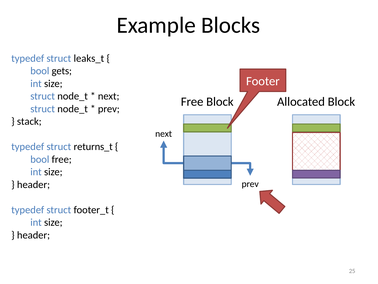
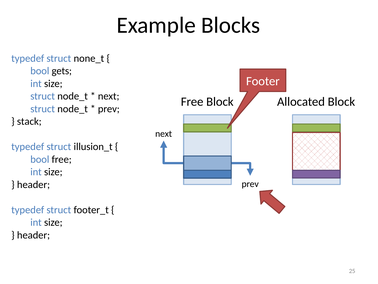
leaks_t: leaks_t -> none_t
returns_t: returns_t -> illusion_t
